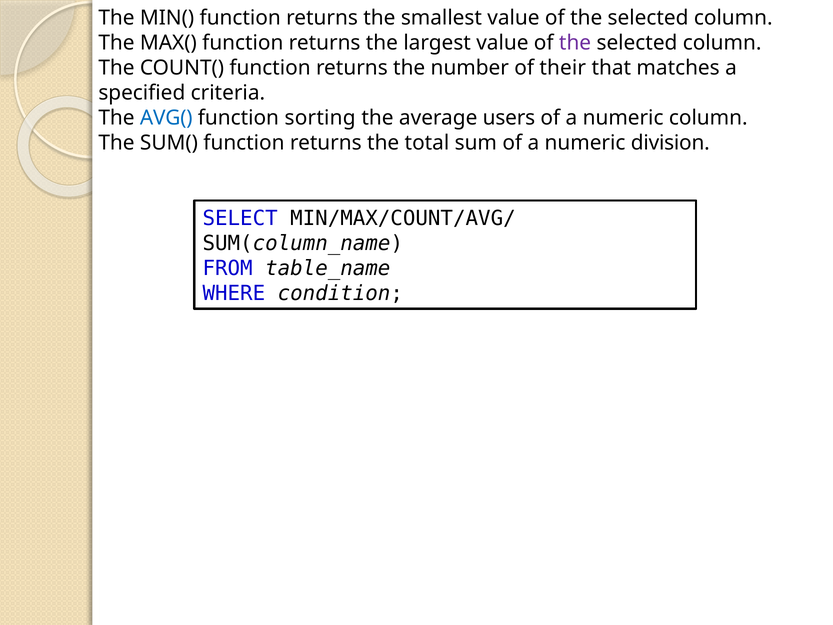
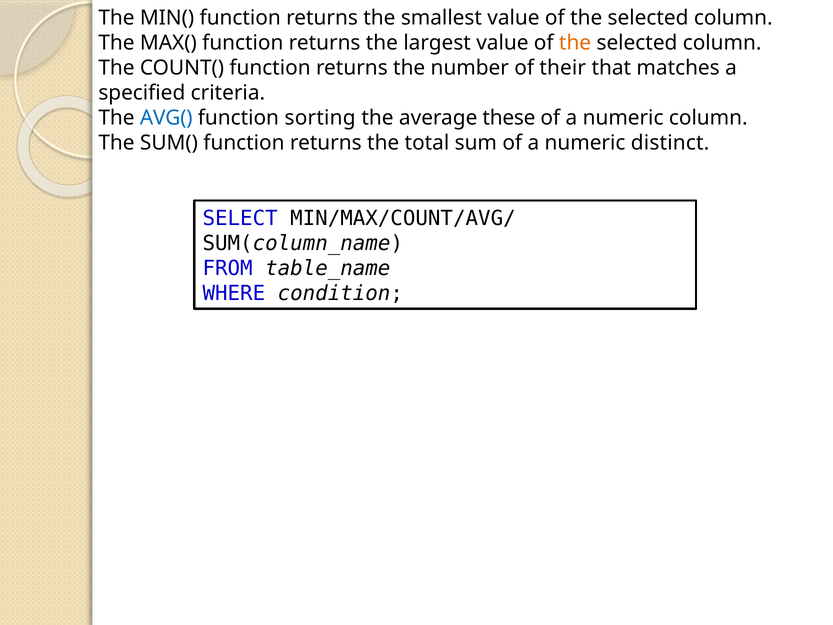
the at (575, 43) colour: purple -> orange
users: users -> these
division: division -> distinct
